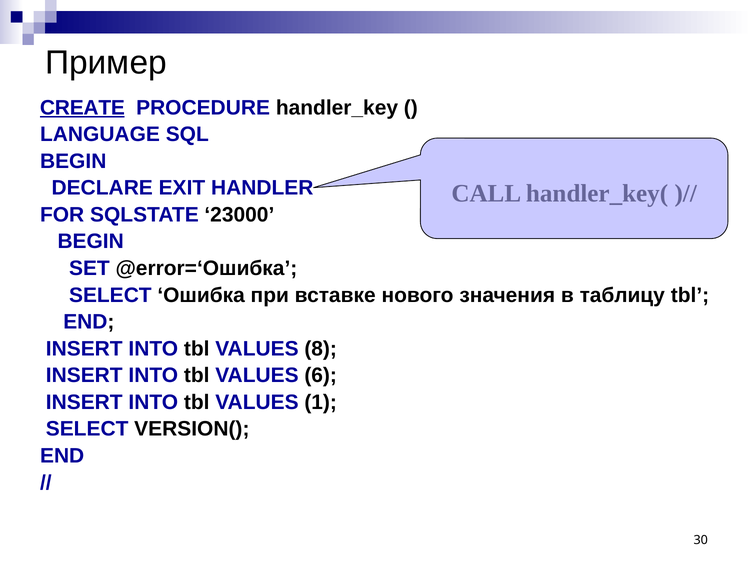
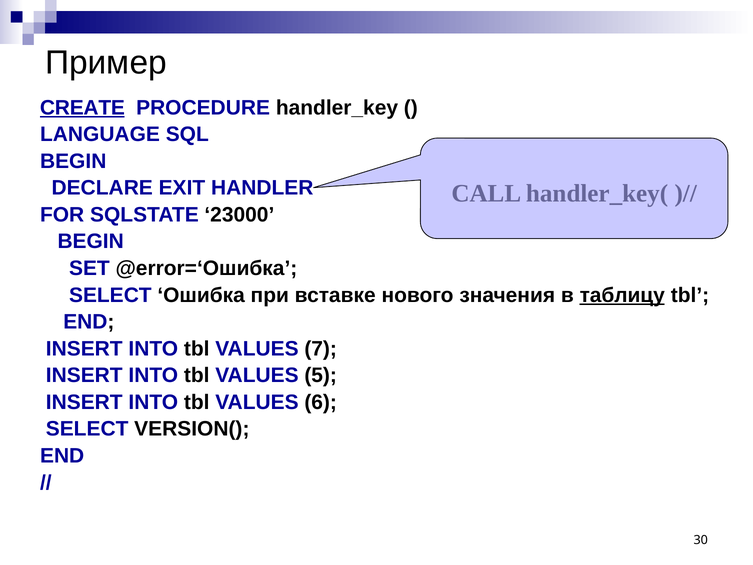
таблицу underline: none -> present
8: 8 -> 7
6: 6 -> 5
1: 1 -> 6
